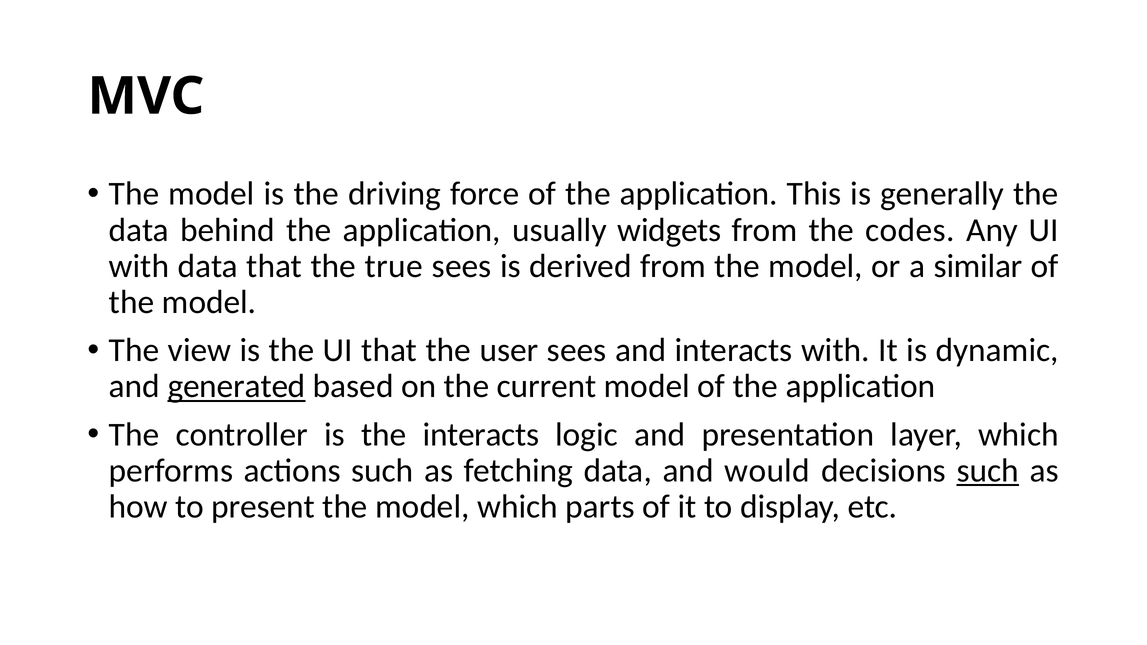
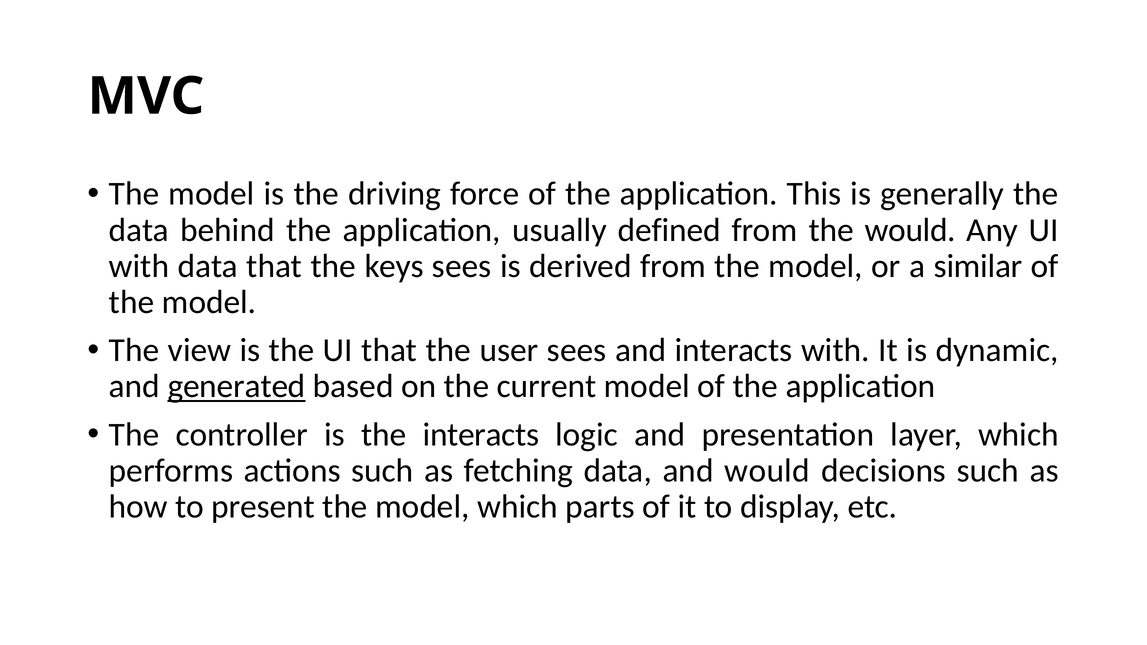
widgets: widgets -> defined
the codes: codes -> would
true: true -> keys
such at (988, 471) underline: present -> none
